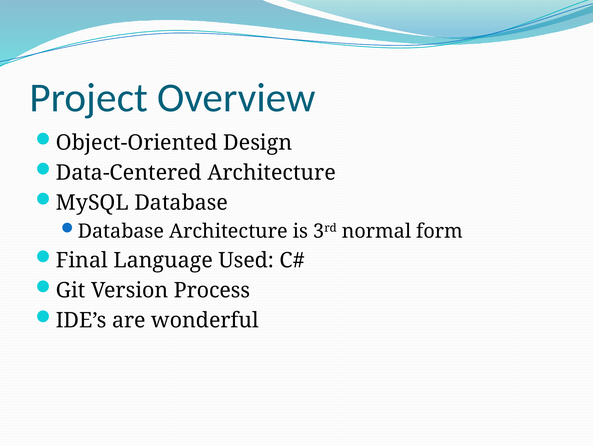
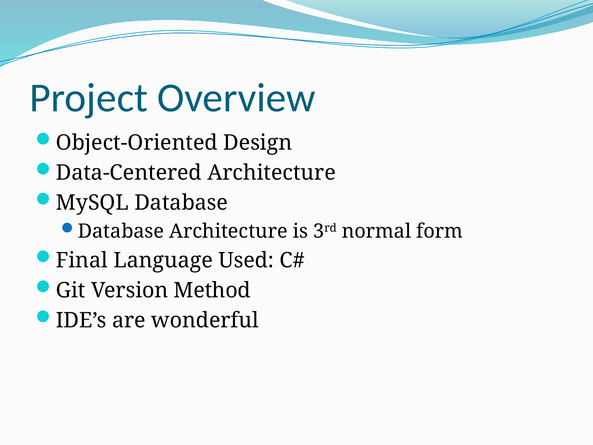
Process: Process -> Method
